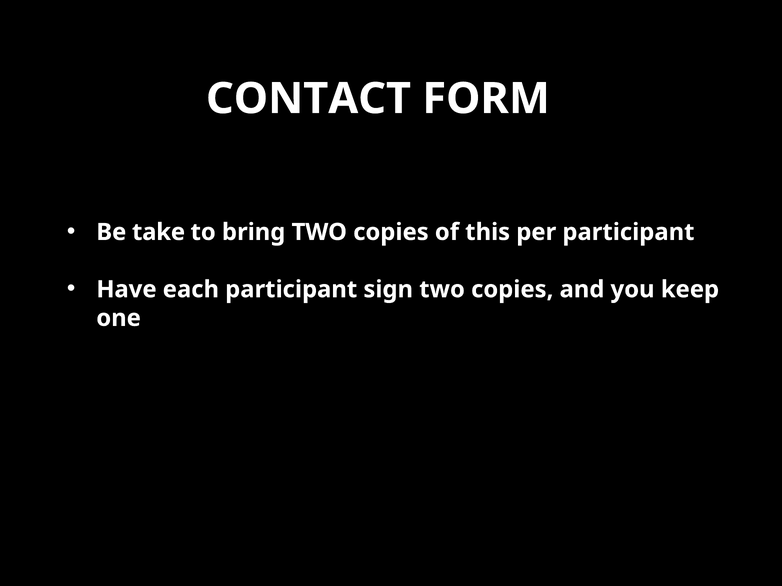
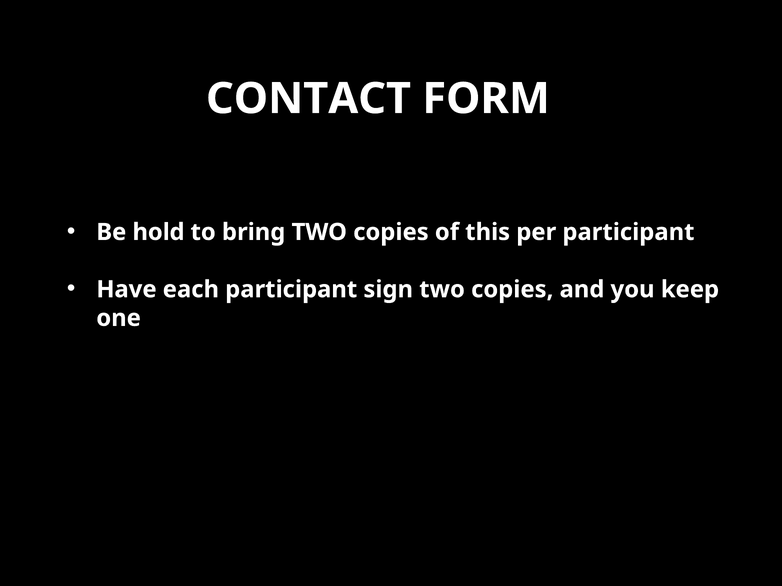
take: take -> hold
